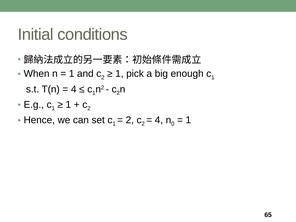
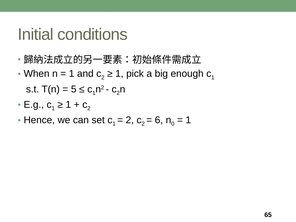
4 at (74, 89): 4 -> 5
4 at (159, 120): 4 -> 6
